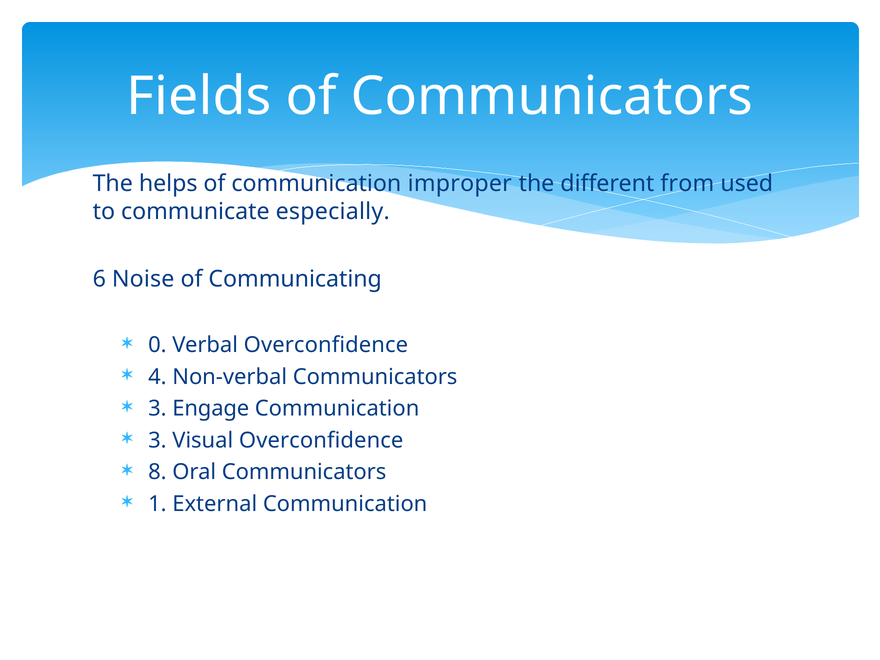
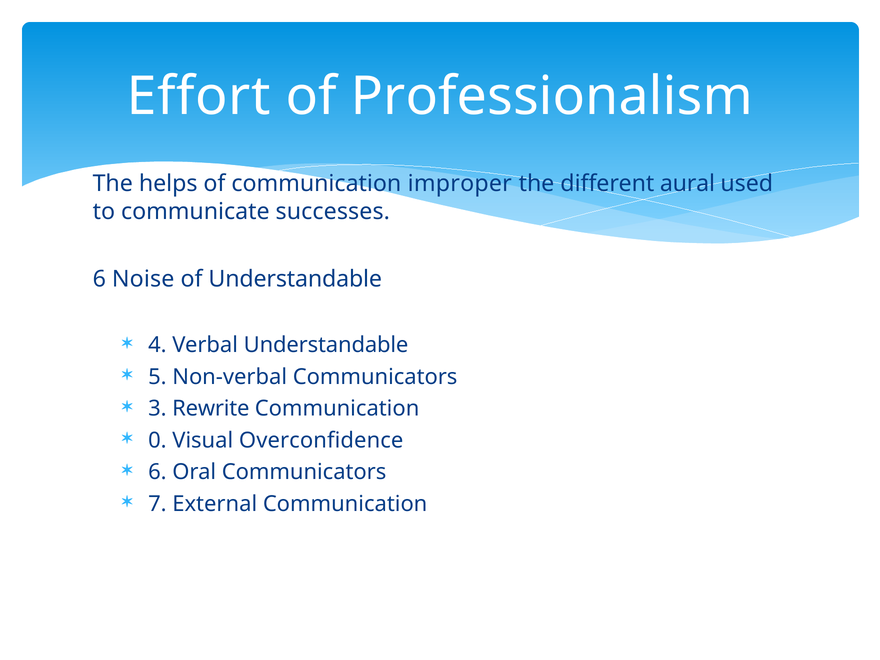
Fields: Fields -> Effort
of Communicators: Communicators -> Professionalism
from: from -> aural
especially: especially -> successes
of Communicating: Communicating -> Understandable
0: 0 -> 4
Verbal Overconfidence: Overconfidence -> Understandable
4: 4 -> 5
Engage: Engage -> Rewrite
3 at (157, 440): 3 -> 0
8 at (157, 472): 8 -> 6
1: 1 -> 7
